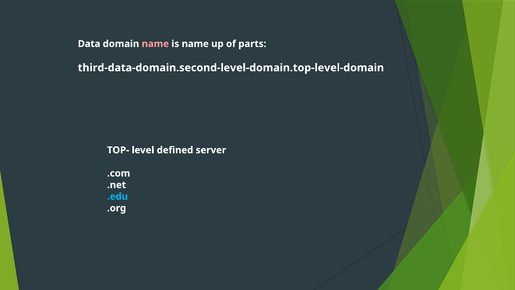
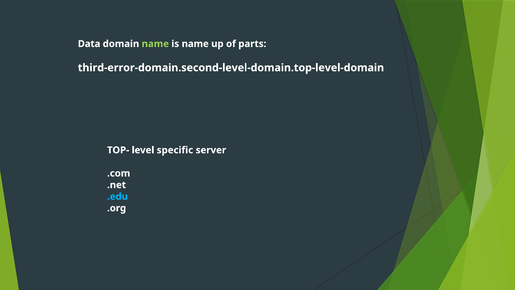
name at (155, 44) colour: pink -> light green
third-data-domain.second-level-domain.top-level-domain: third-data-domain.second-level-domain.top-level-domain -> third-error-domain.second-level-domain.top-level-domain
defined: defined -> specific
